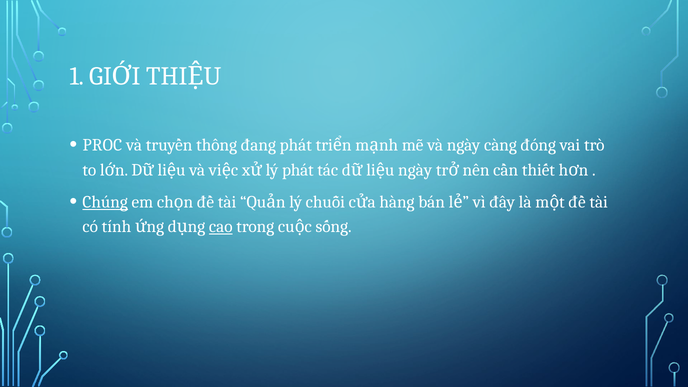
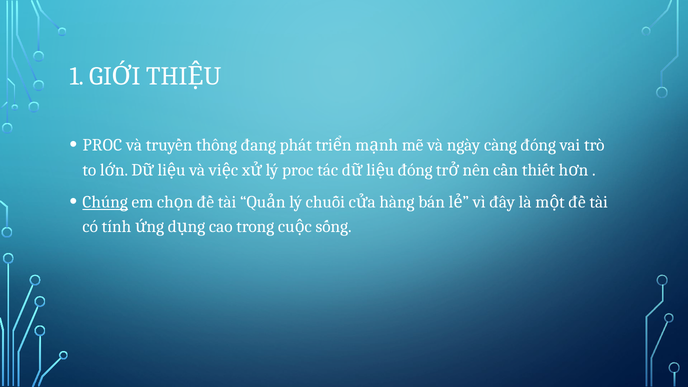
lý phát: phát -> proc
ngày at (415, 170): ngày -> đóng
cao underline: present -> none
